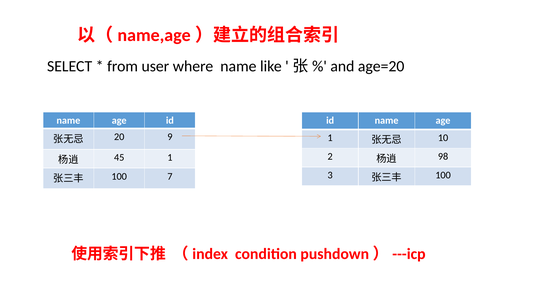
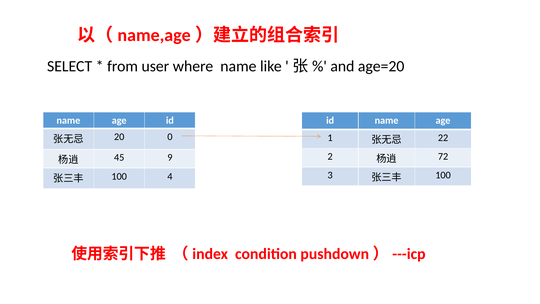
10: 10 -> 22
9: 9 -> 0
98: 98 -> 72
45 1: 1 -> 9
7: 7 -> 4
